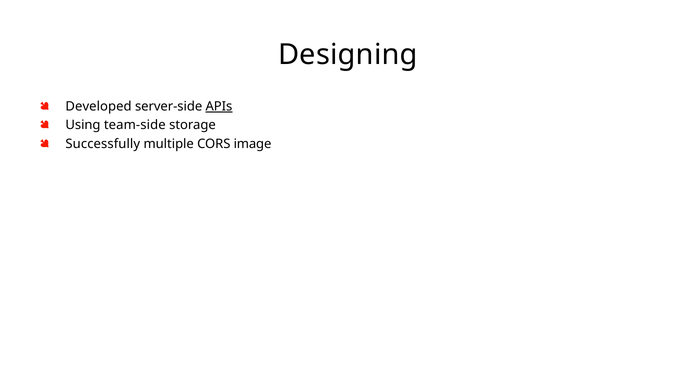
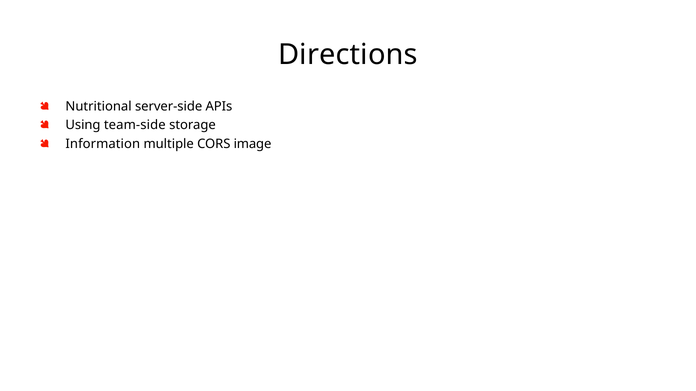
Designing: Designing -> Directions
Developed: Developed -> Nutritional
APIs underline: present -> none
Successfully: Successfully -> Information
